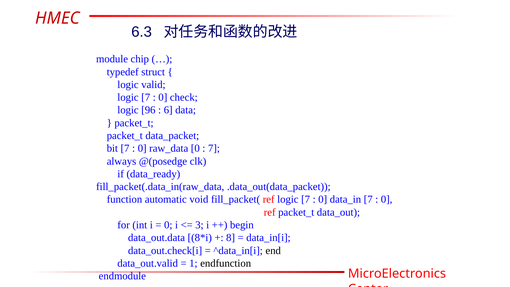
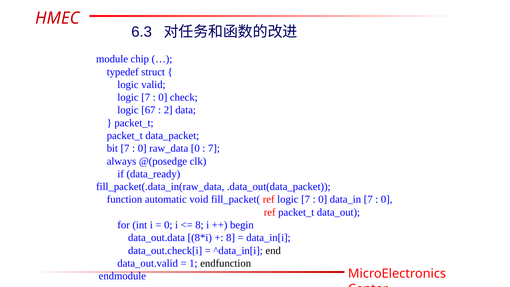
96: 96 -> 67
6: 6 -> 2
3 at (199, 225): 3 -> 8
